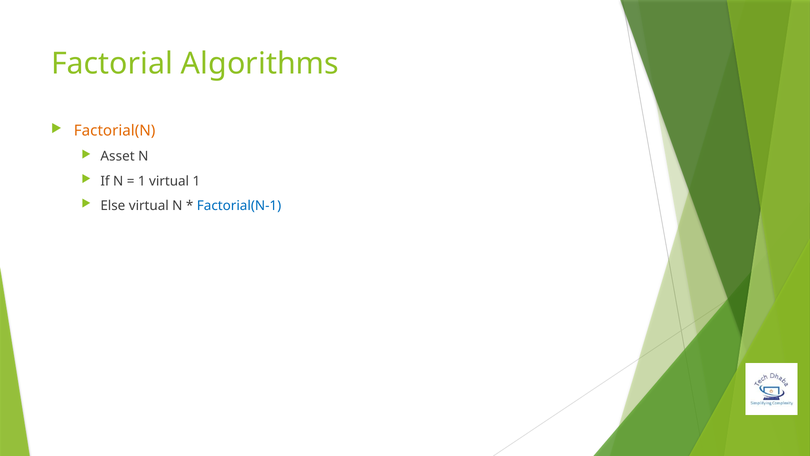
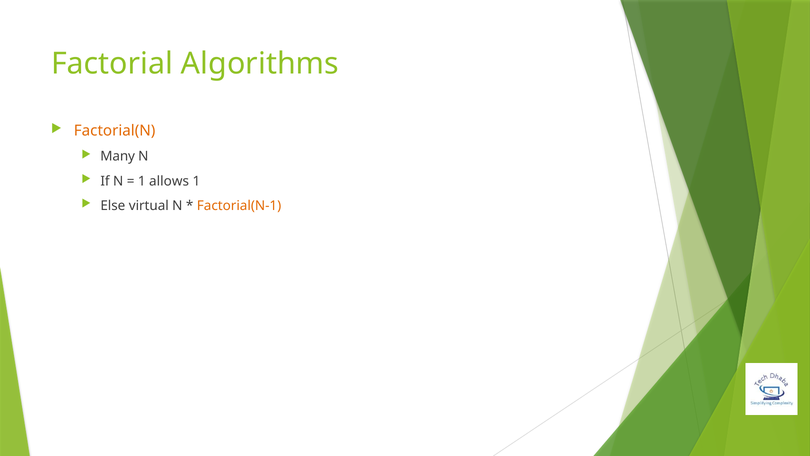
Asset: Asset -> Many
1 virtual: virtual -> allows
Factorial(N-1 colour: blue -> orange
